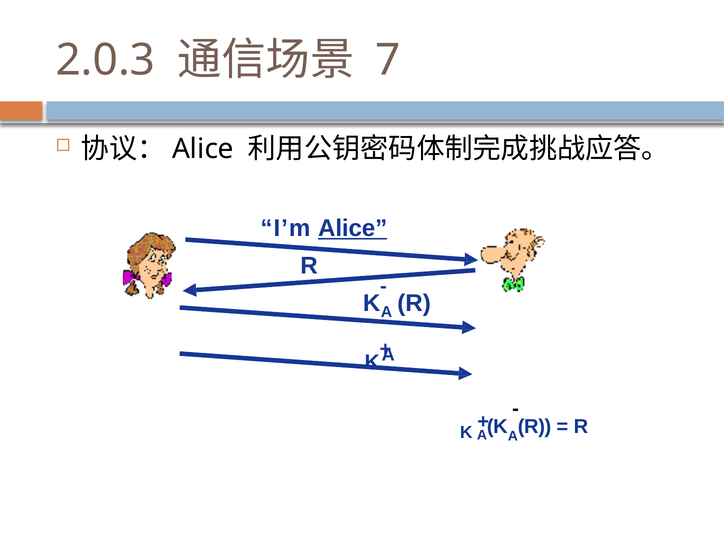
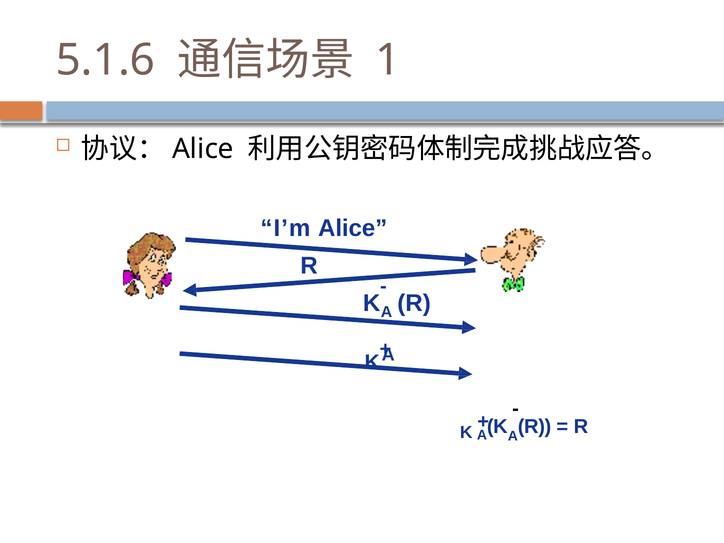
2.0.3: 2.0.3 -> 5.1.6
7: 7 -> 1
Alice at (353, 229) underline: present -> none
